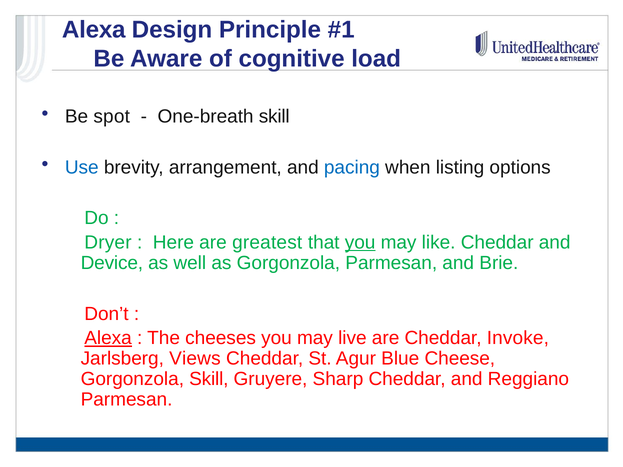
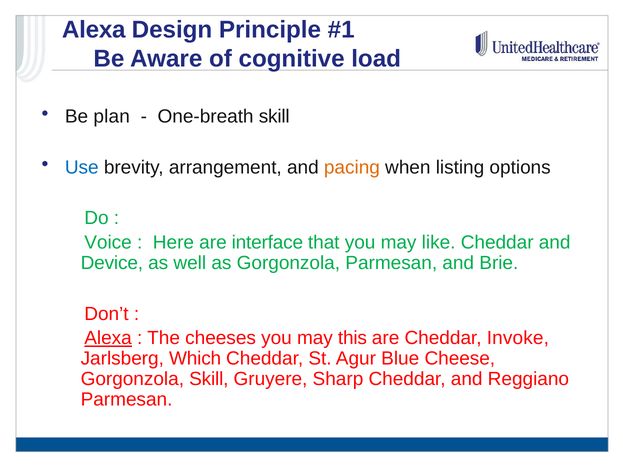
spot: spot -> plan
pacing colour: blue -> orange
Dryer: Dryer -> Voice
greatest: greatest -> interface
you at (360, 243) underline: present -> none
live: live -> this
Views: Views -> Which
